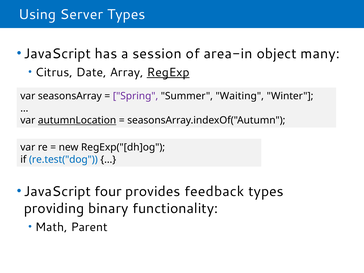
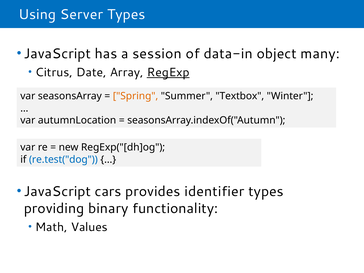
area-in: area-in -> data-in
Spring colour: purple -> orange
Waiting: Waiting -> Textbox
autumnLocation underline: present -> none
four: four -> cars
feedback: feedback -> identifier
Parent: Parent -> Values
